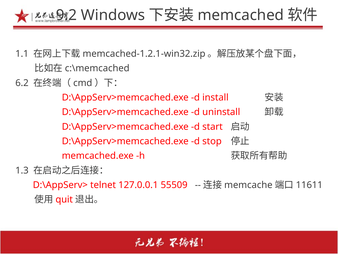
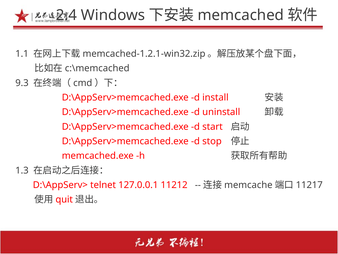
9.2: 9.2 -> 2.4
6.2: 6.2 -> 9.3
55509: 55509 -> 11212
11611: 11611 -> 11217
